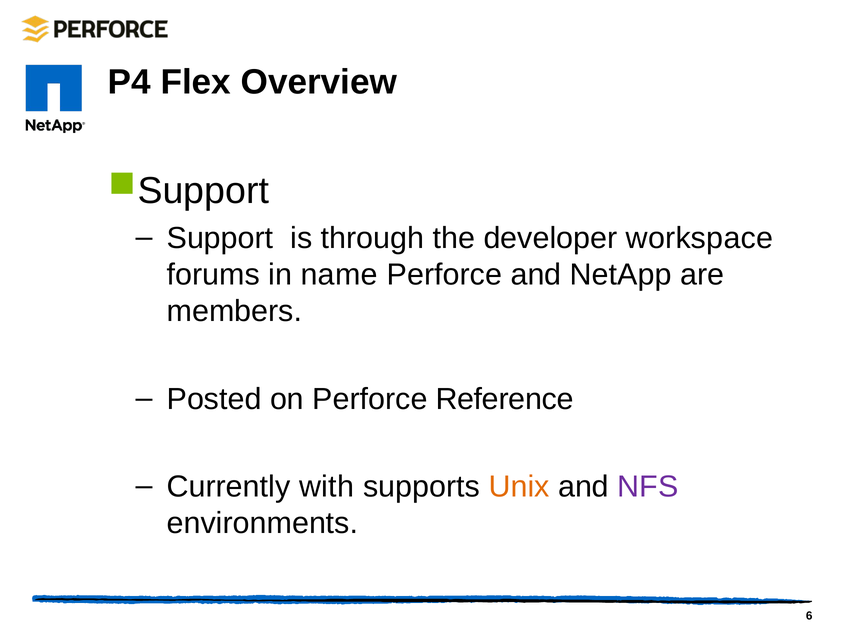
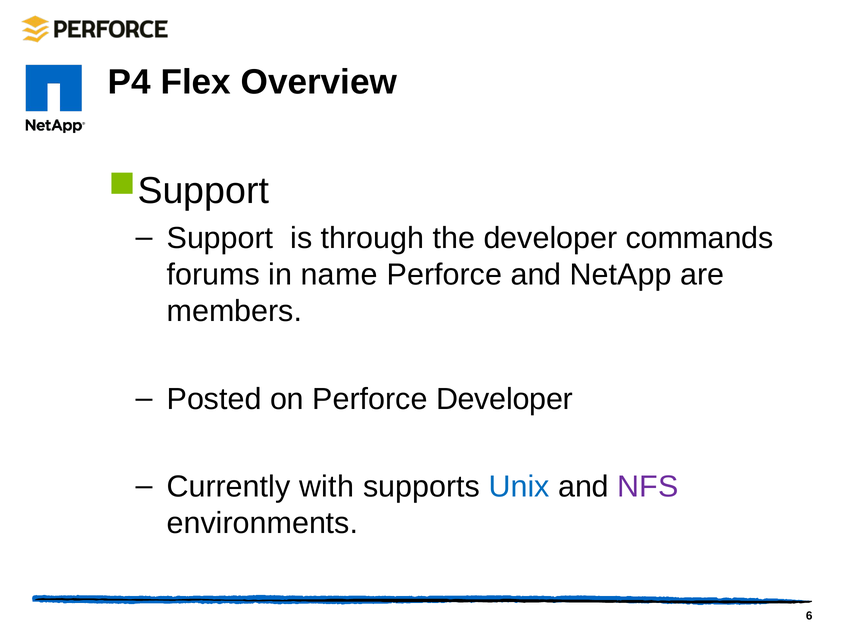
workspace: workspace -> commands
Perforce Reference: Reference -> Developer
Unix colour: orange -> blue
